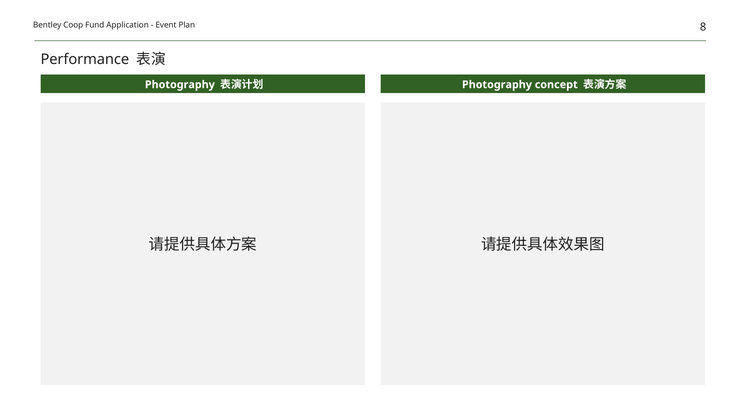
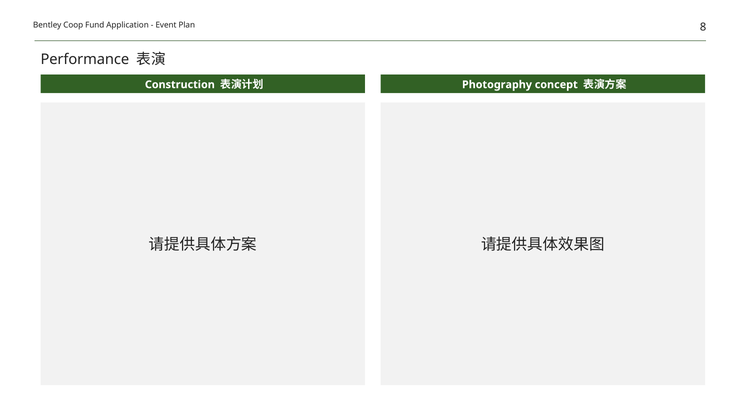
Photography at (180, 85): Photography -> Construction
